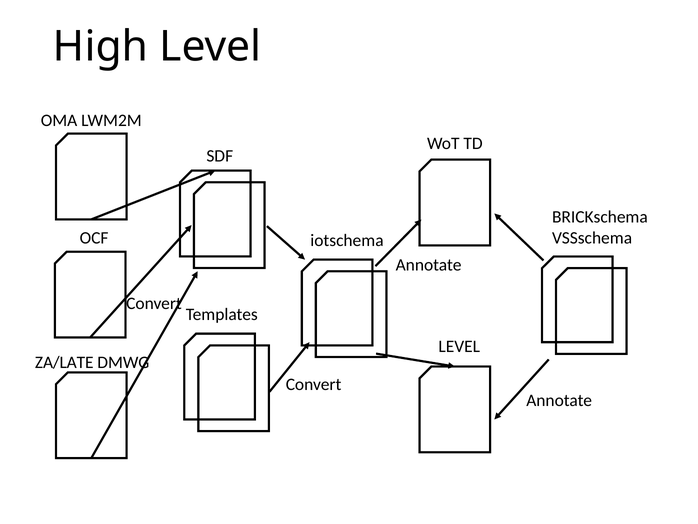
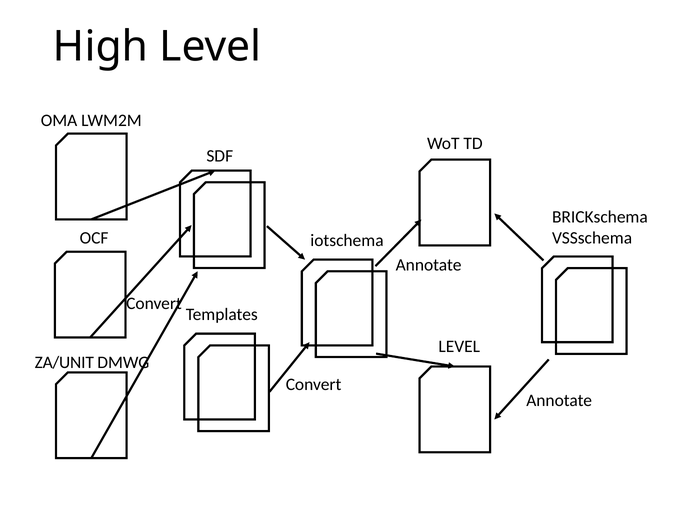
ZA/LATE: ZA/LATE -> ZA/UNIT
